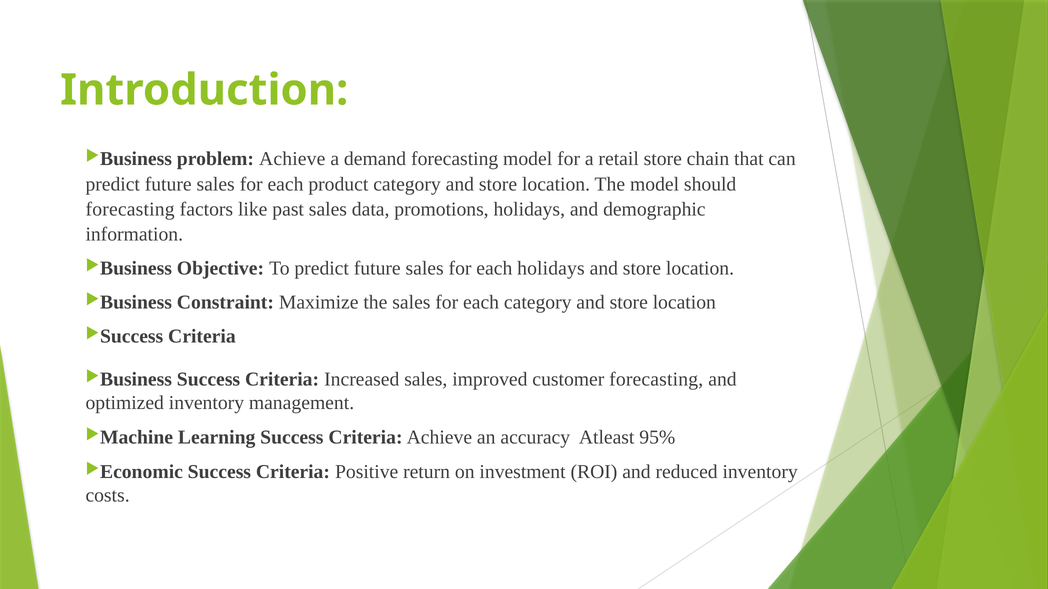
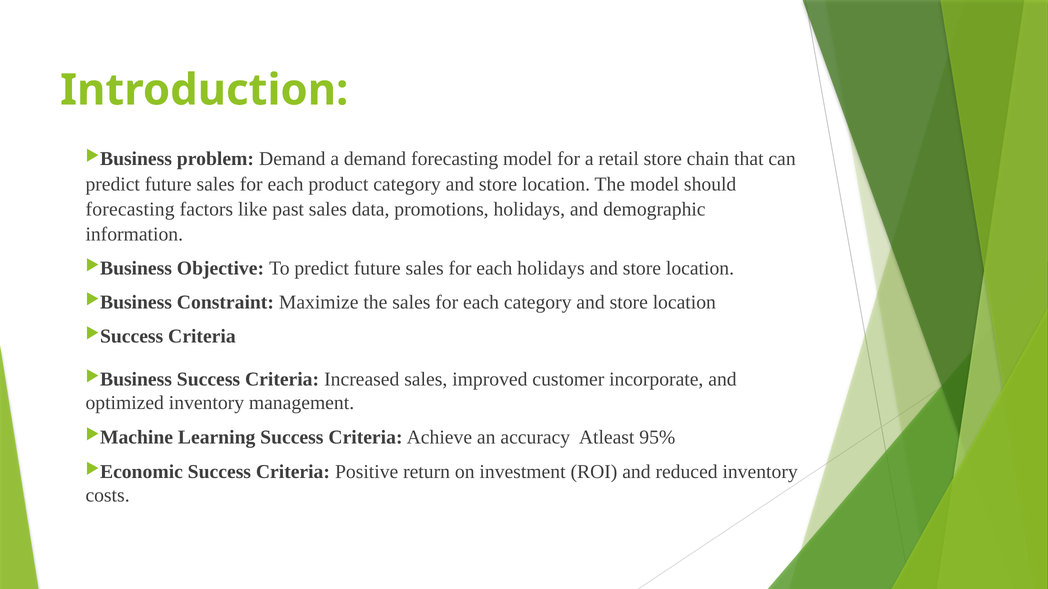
problem Achieve: Achieve -> Demand
customer forecasting: forecasting -> incorporate
